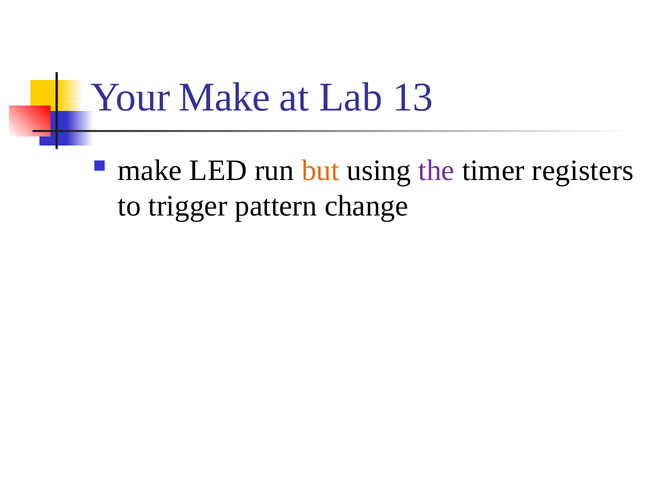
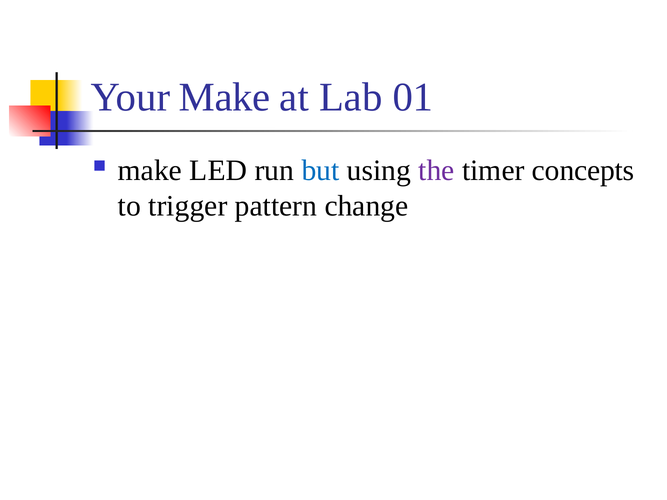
13: 13 -> 01
but colour: orange -> blue
registers: registers -> concepts
